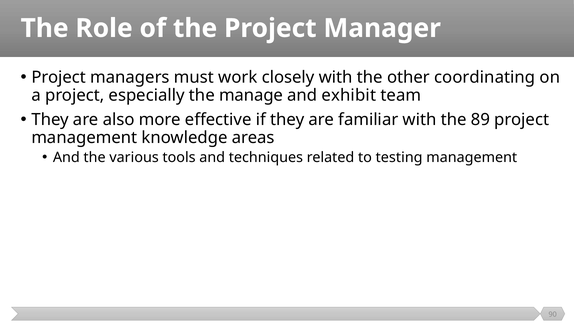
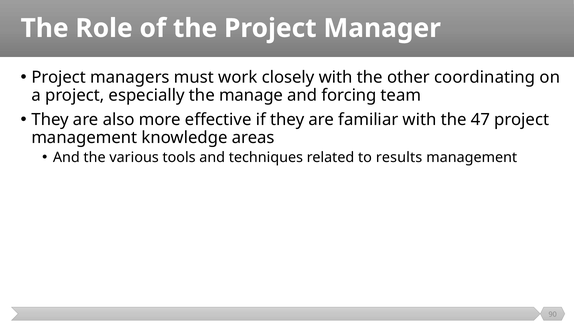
exhibit: exhibit -> forcing
89: 89 -> 47
testing: testing -> results
